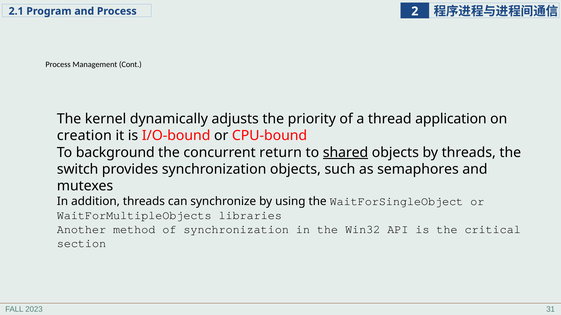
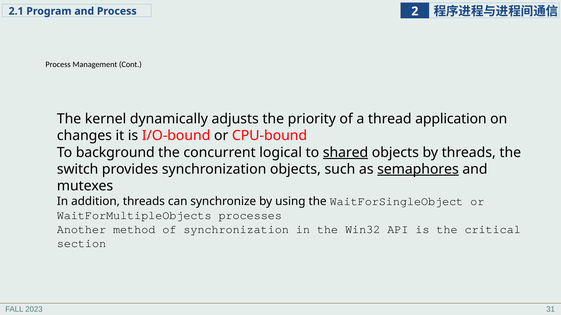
creation: creation -> changes
return: return -> logical
semaphores underline: none -> present
libraries: libraries -> processes
